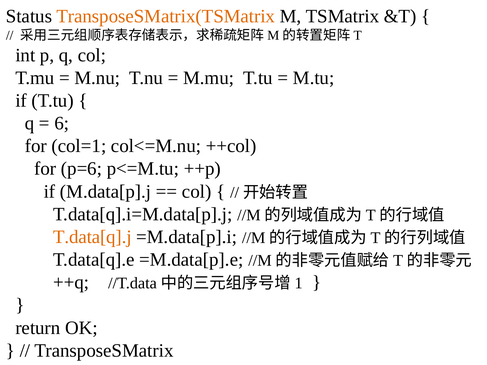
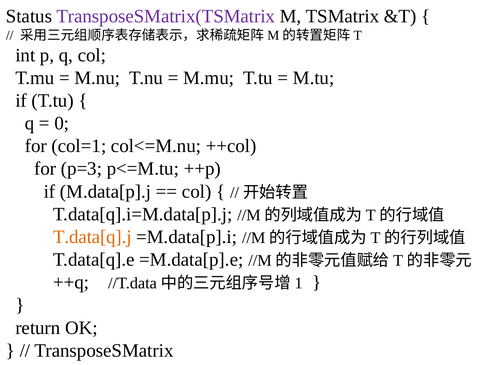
TransposeSMatrix(TSMatrix colour: orange -> purple
6: 6 -> 0
p=6: p=6 -> p=3
